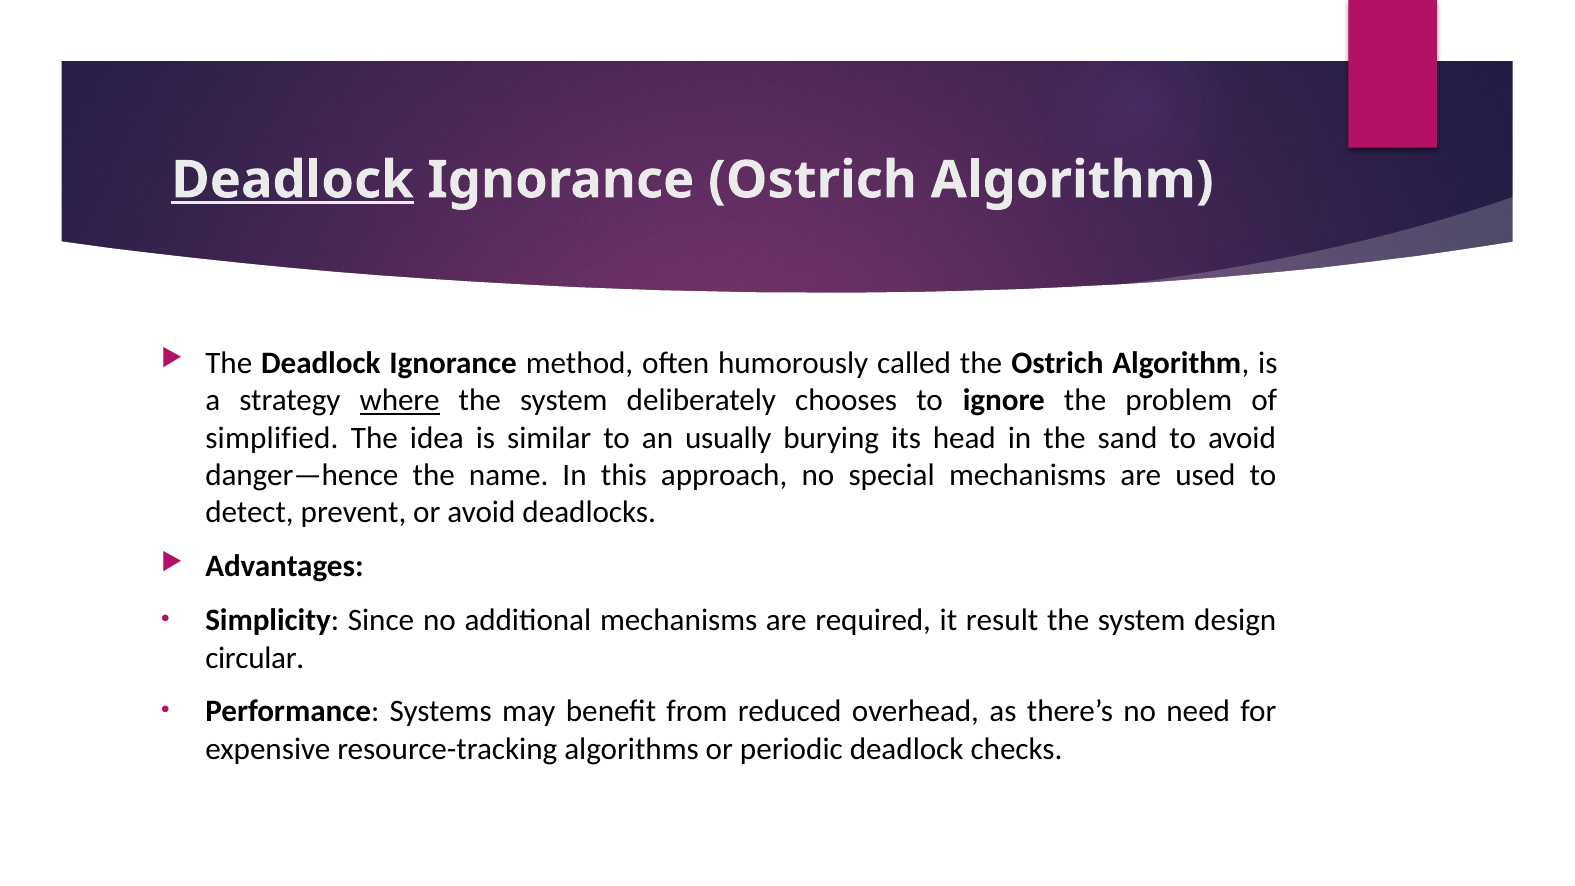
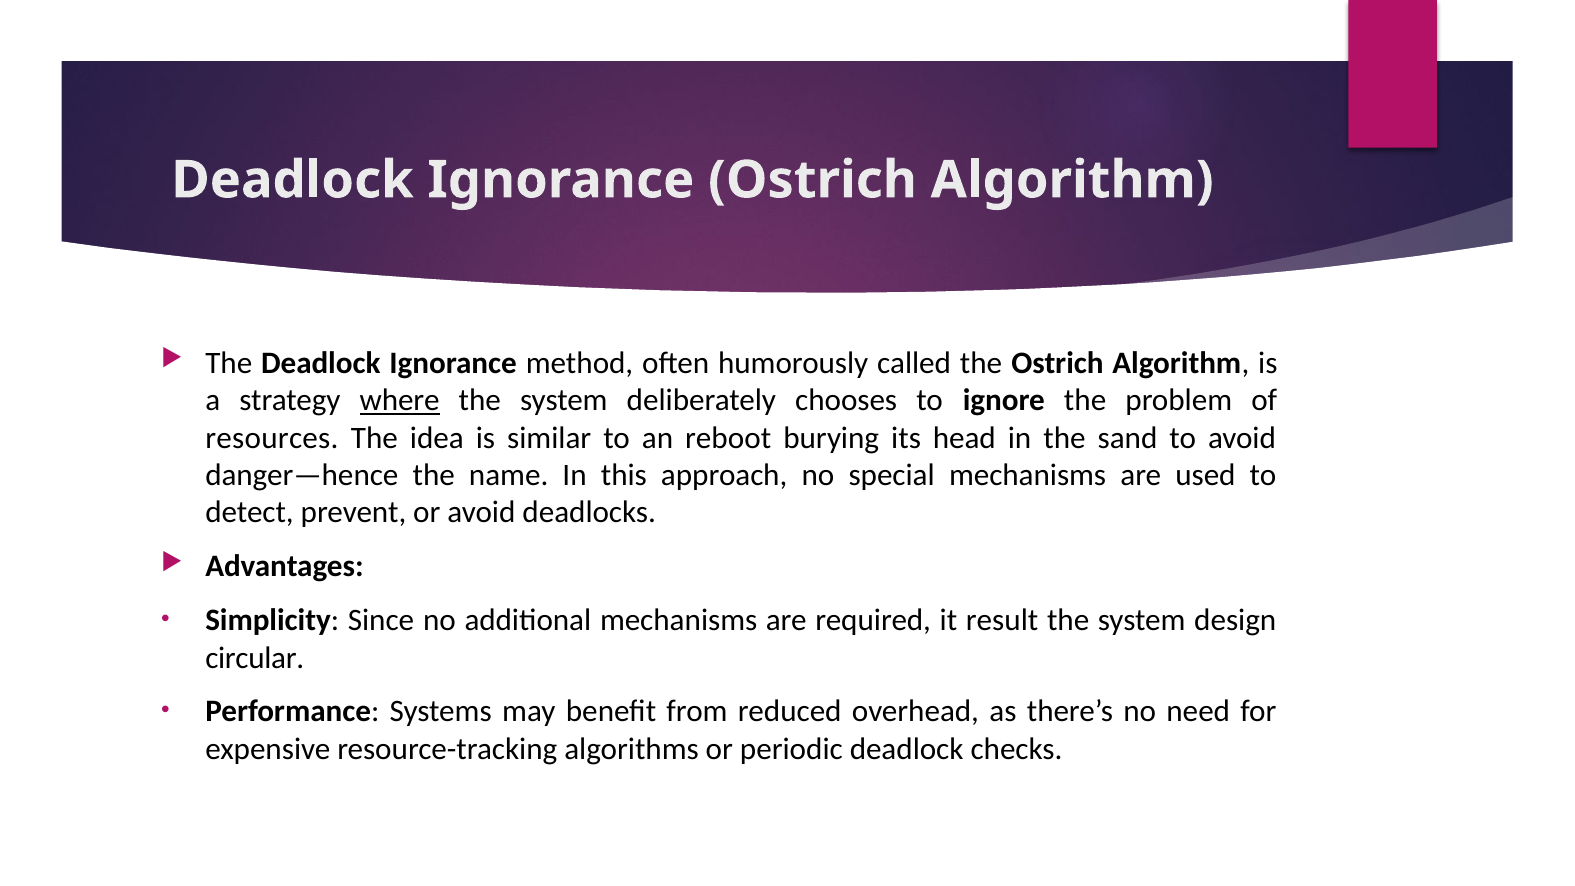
Deadlock at (292, 180) underline: present -> none
simplified: simplified -> resources
usually: usually -> reboot
